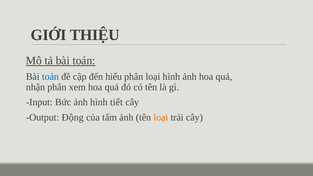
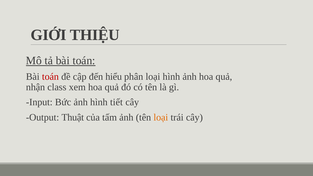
toán at (50, 77) colour: blue -> red
nhận phân: phân -> class
Động: Động -> Thuật
